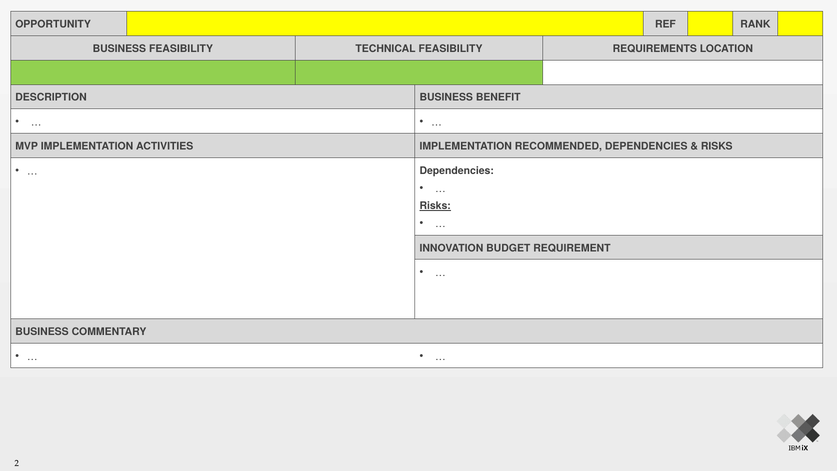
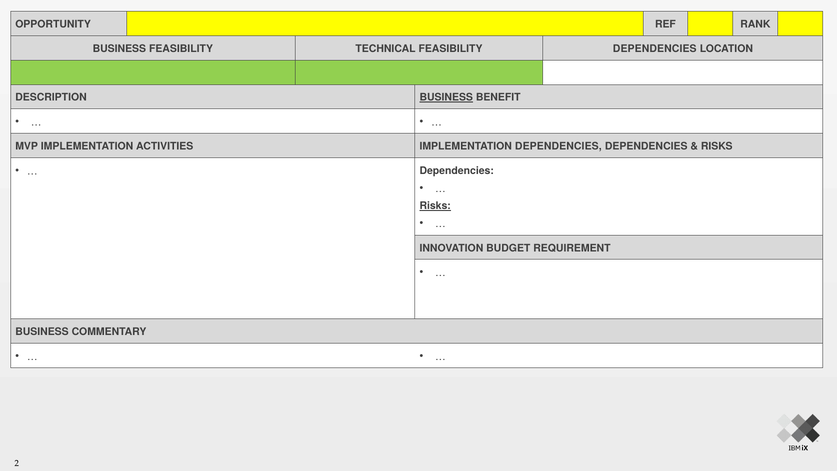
FEASIBILITY REQUIREMENTS: REQUIREMENTS -> DEPENDENCIES
BUSINESS at (446, 97) underline: none -> present
IMPLEMENTATION RECOMMENDED: RECOMMENDED -> DEPENDENCIES
